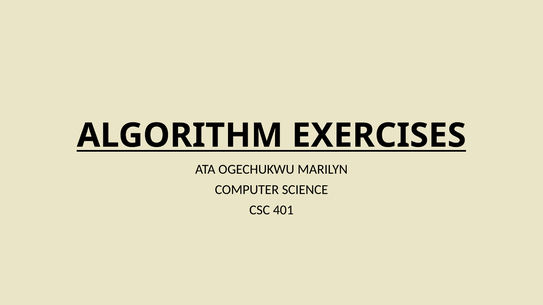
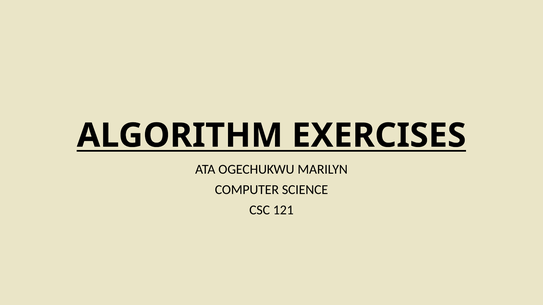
401: 401 -> 121
